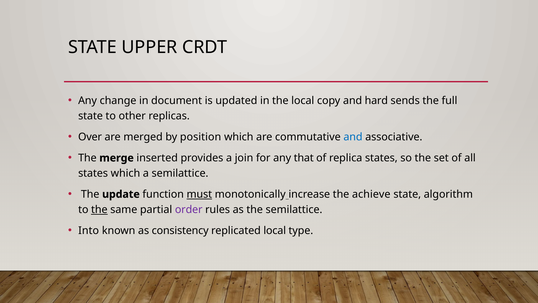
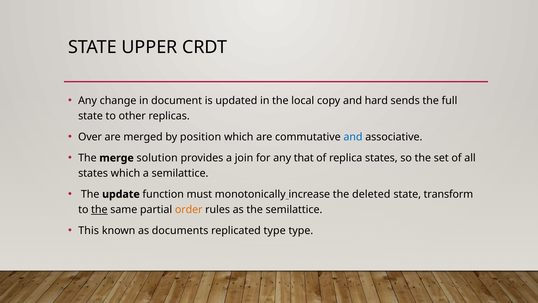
inserted: inserted -> solution
must underline: present -> none
achieve: achieve -> deleted
algorithm: algorithm -> transform
order colour: purple -> orange
Into: Into -> This
consistency: consistency -> documents
replicated local: local -> type
